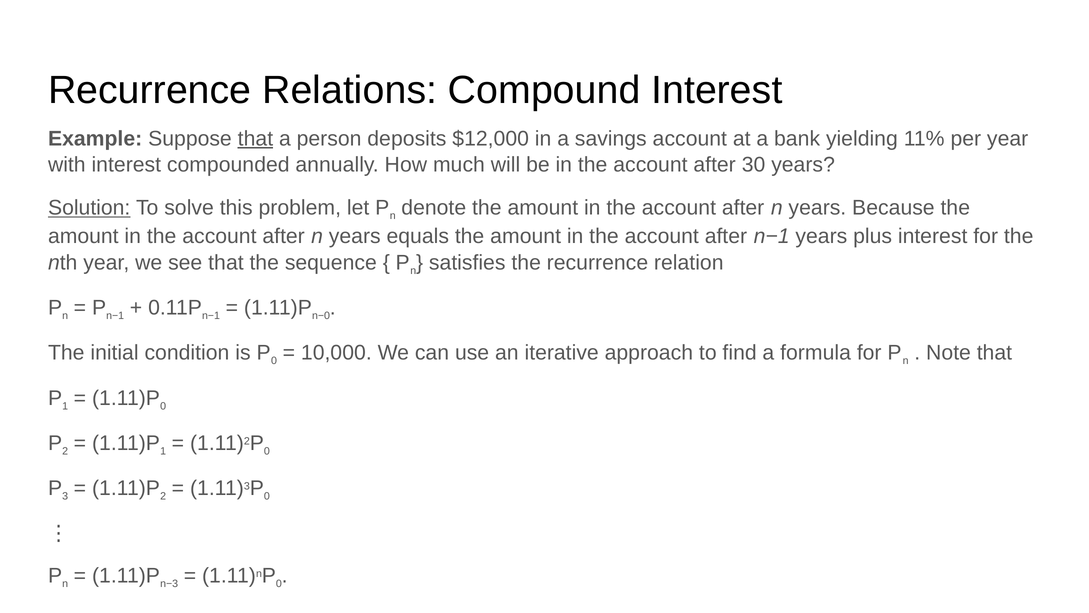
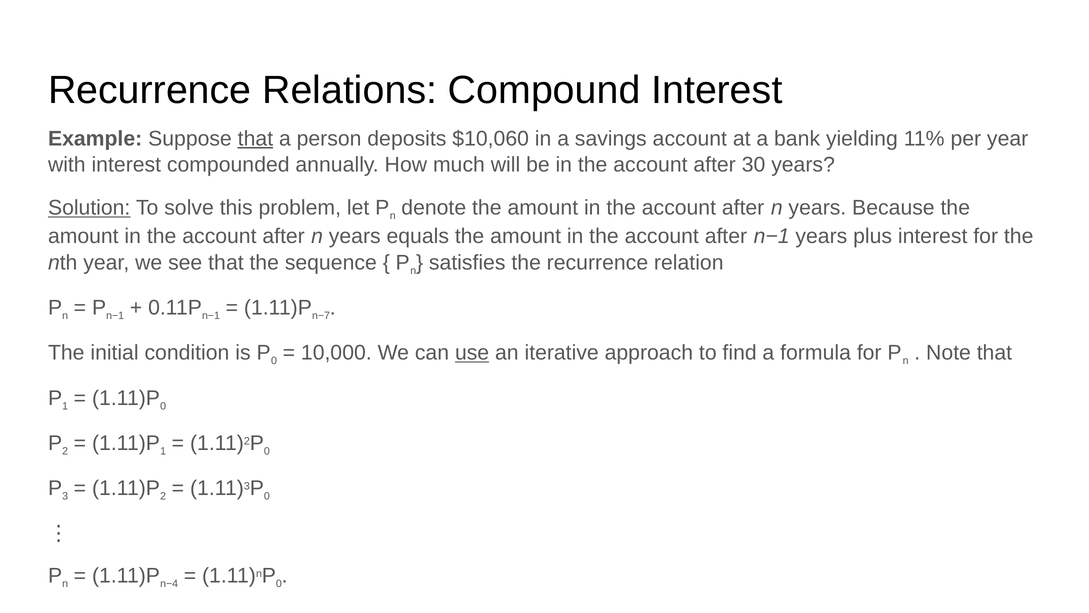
$12,000: $12,000 -> $10,060
n−0: n−0 -> n−7
use underline: none -> present
n−3: n−3 -> n−4
